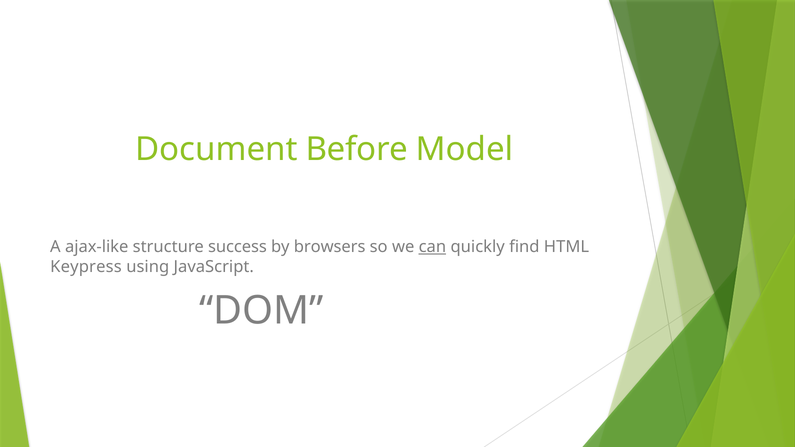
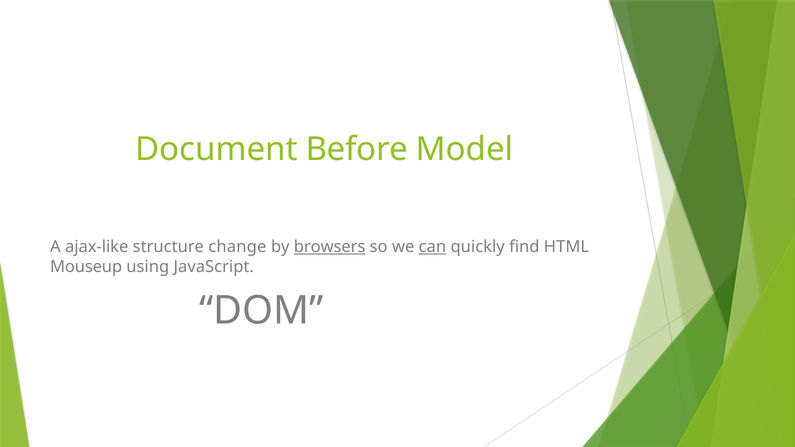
success: success -> change
browsers underline: none -> present
Keypress: Keypress -> Mouseup
